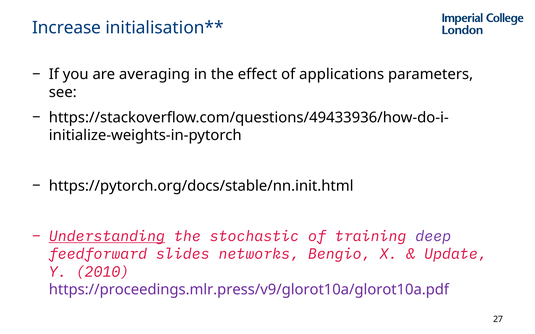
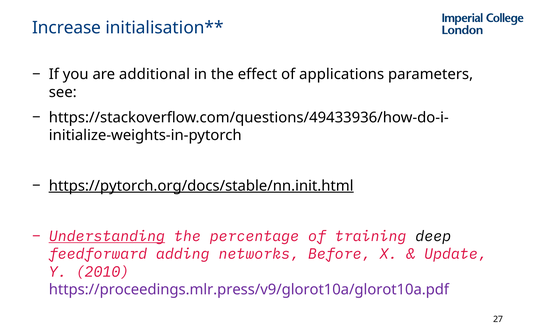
averaging: averaging -> additional
https://pytorch.org/docs/stable/nn.init.html underline: none -> present
stochastic: stochastic -> percentage
deep colour: purple -> black
slides: slides -> adding
Bengio: Bengio -> Before
